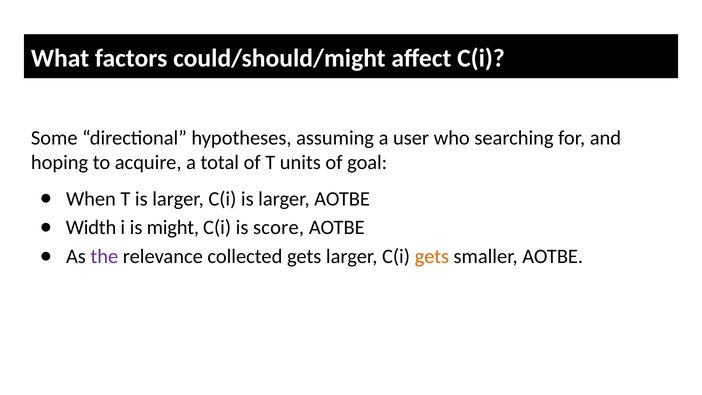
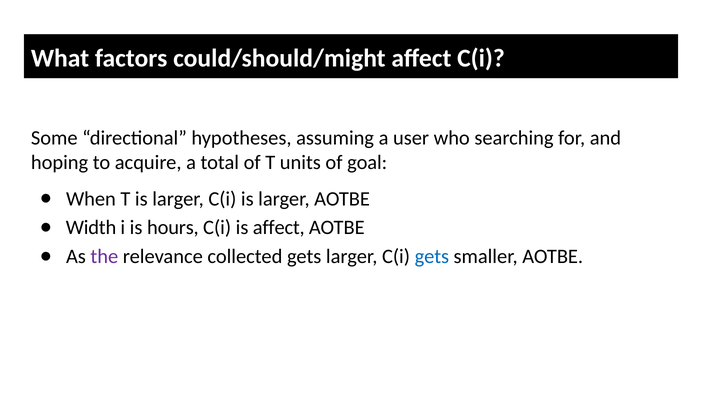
might: might -> hours
is score: score -> affect
gets at (432, 257) colour: orange -> blue
